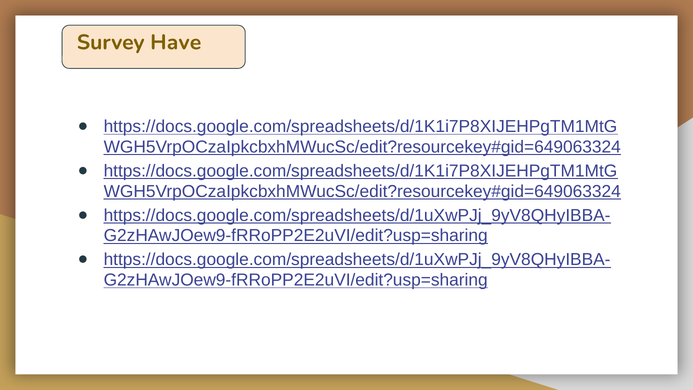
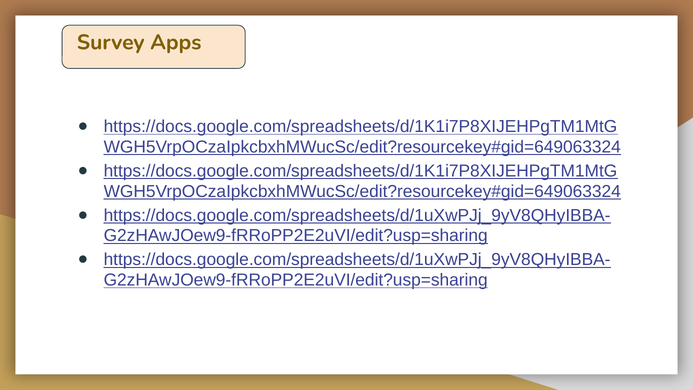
Have: Have -> Apps
